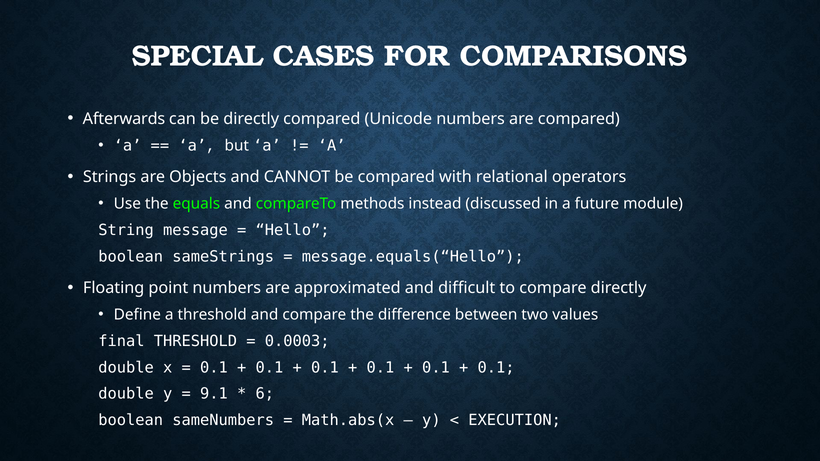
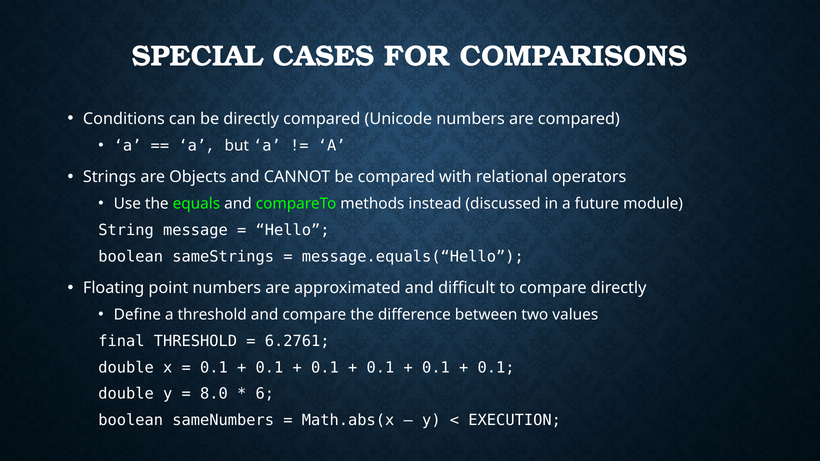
Afterwards: Afterwards -> Conditions
0.0003: 0.0003 -> 6.2761
9.1: 9.1 -> 8.0
